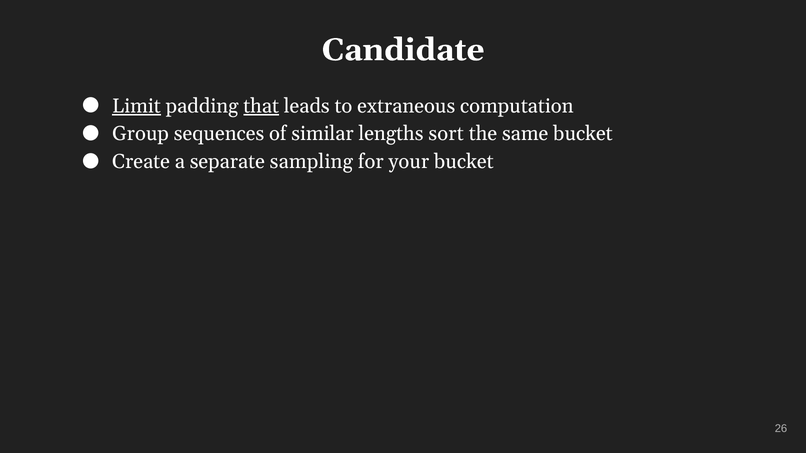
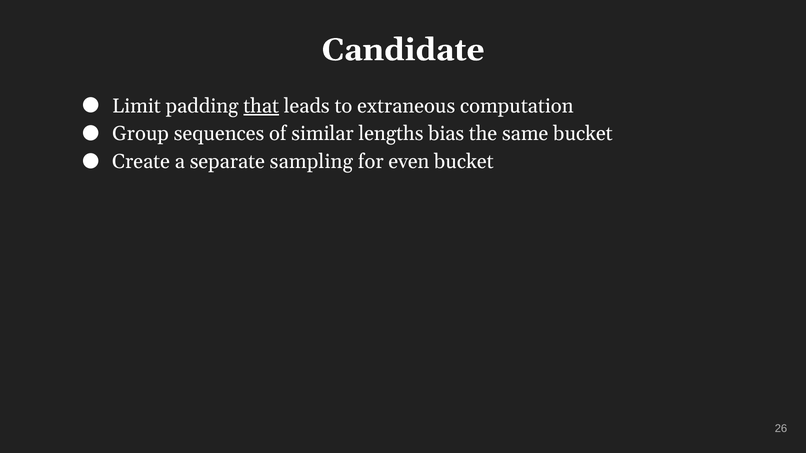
Limit underline: present -> none
sort: sort -> bias
your: your -> even
